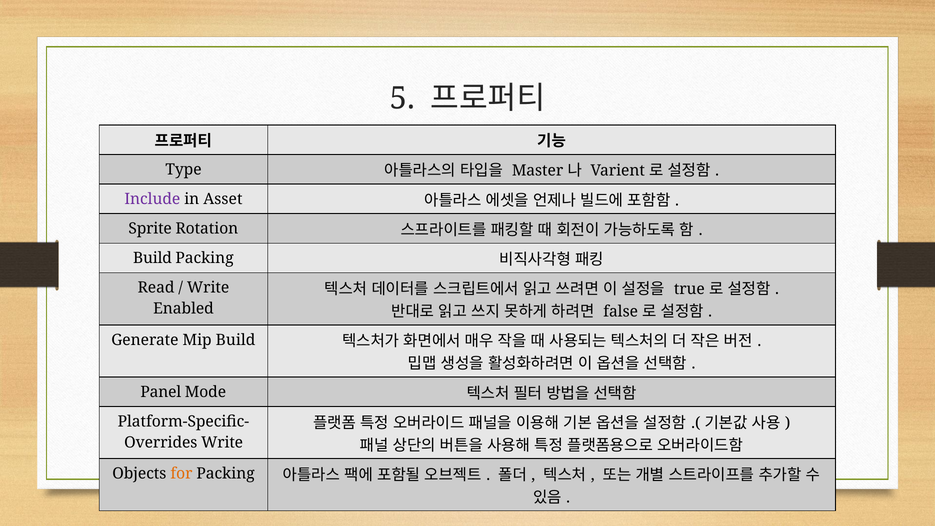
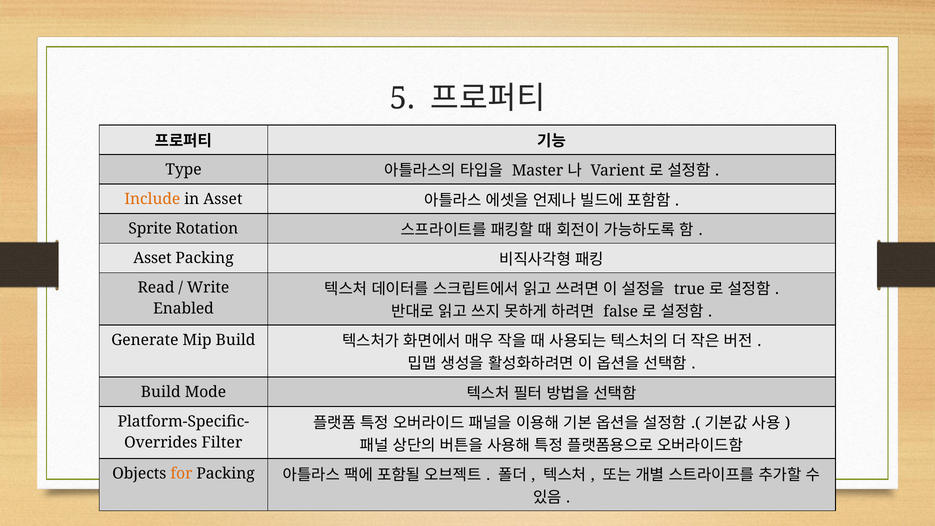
Include colour: purple -> orange
Build at (152, 258): Build -> Asset
Panel at (161, 392): Panel -> Build
Write at (222, 443): Write -> Filter
